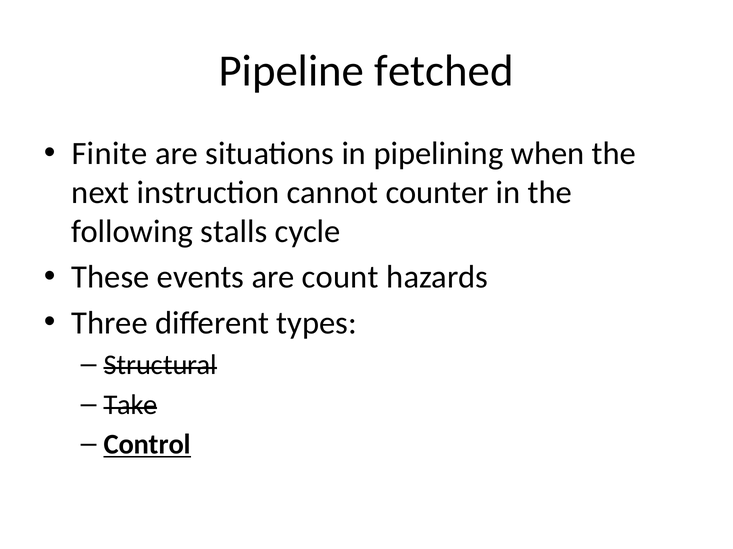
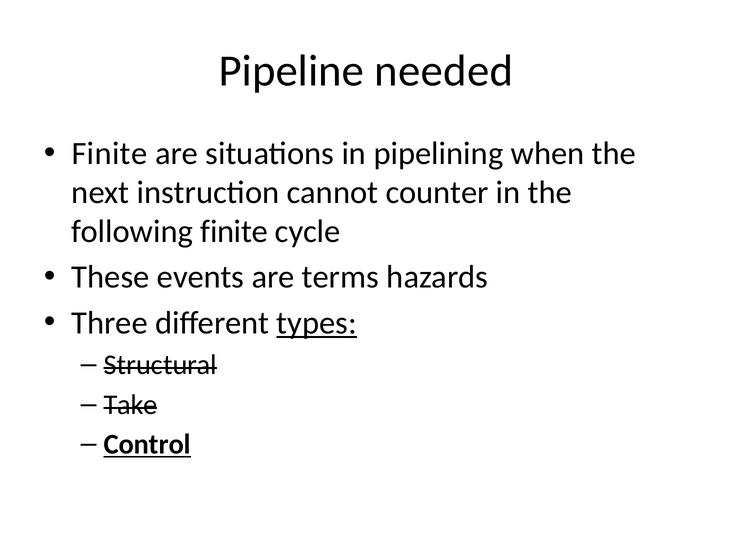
fetched: fetched -> needed
following stalls: stalls -> finite
count: count -> terms
types underline: none -> present
